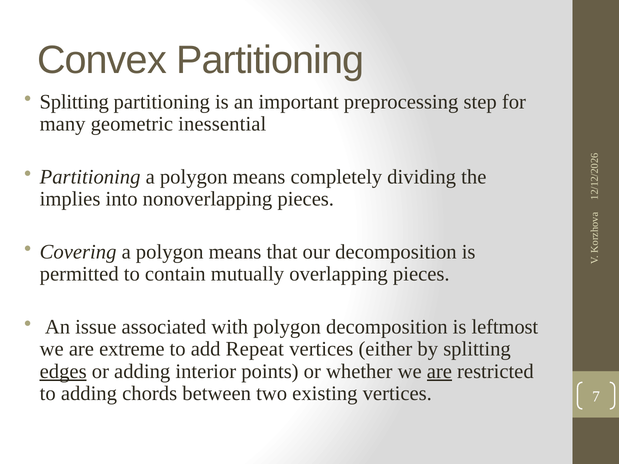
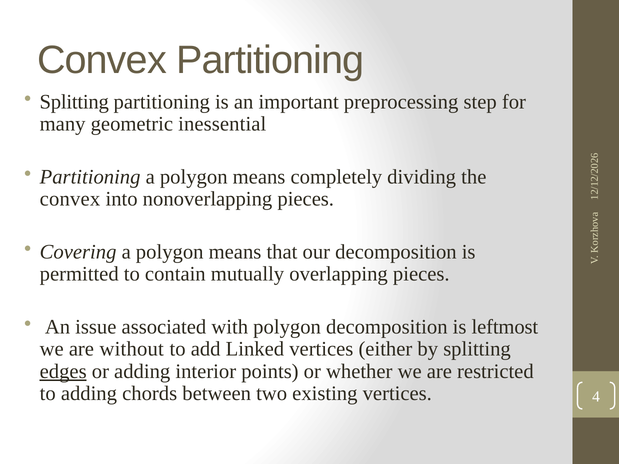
implies at (70, 199): implies -> convex
extreme: extreme -> without
Repeat: Repeat -> Linked
are at (439, 372) underline: present -> none
7: 7 -> 4
